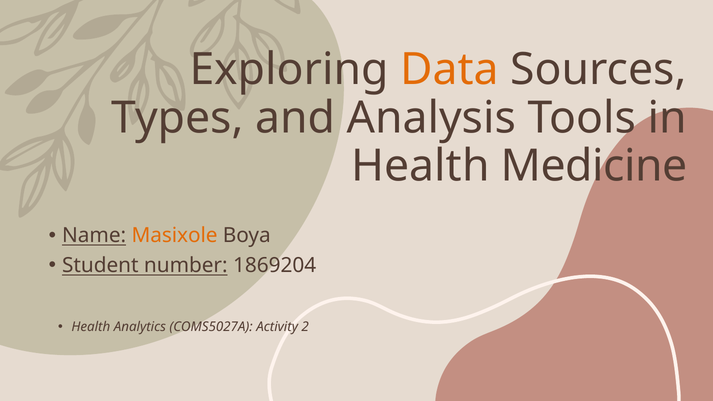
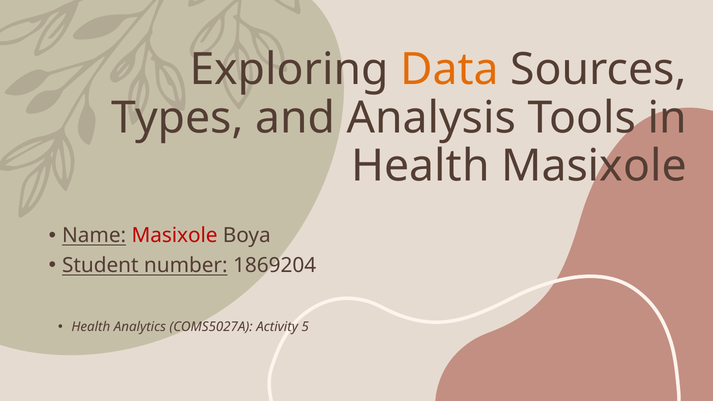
Health Medicine: Medicine -> Masixole
Masixole at (175, 236) colour: orange -> red
2: 2 -> 5
